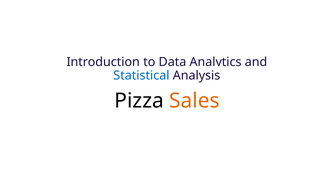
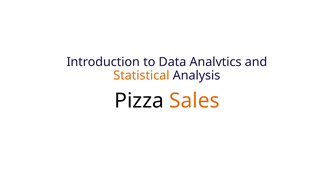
Statistical colour: blue -> orange
